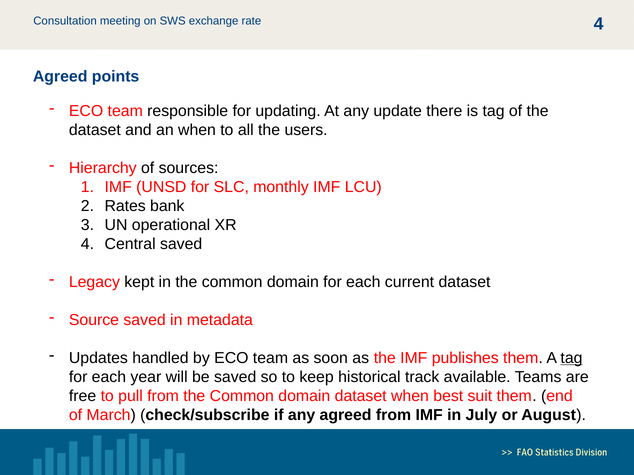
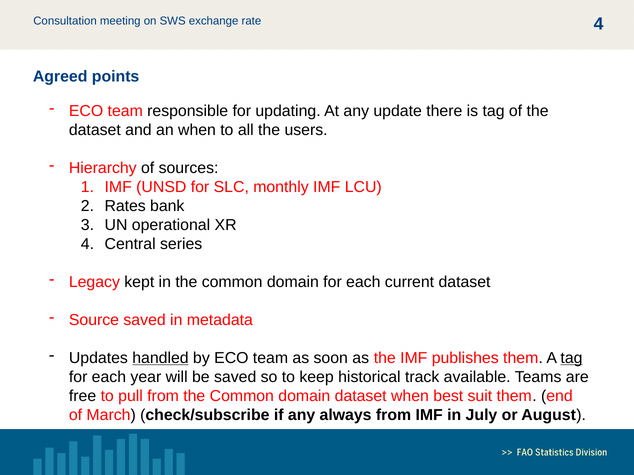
Central saved: saved -> series
handled underline: none -> present
any agreed: agreed -> always
